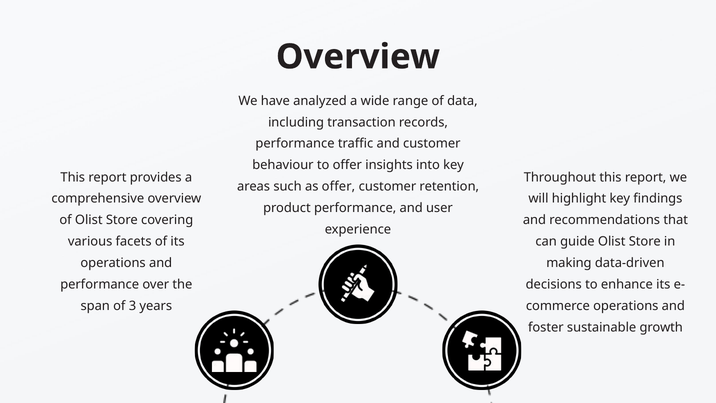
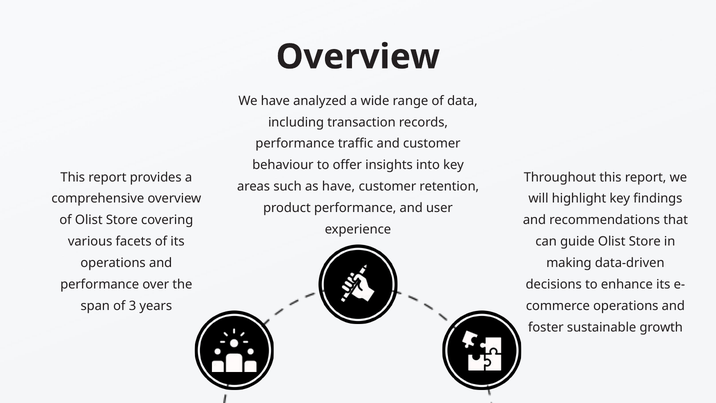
as offer: offer -> have
